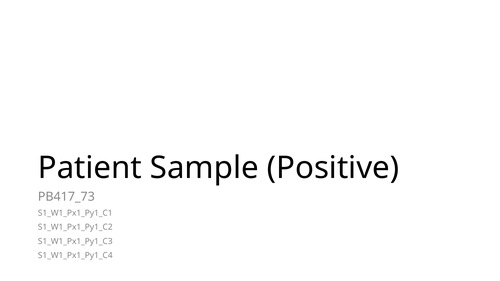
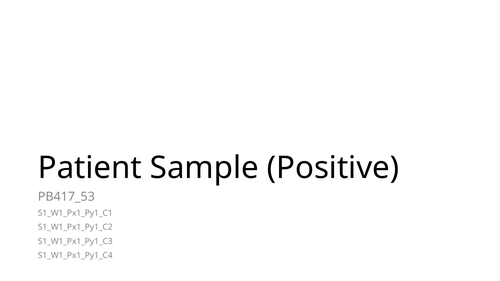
PB417_73: PB417_73 -> PB417_53
